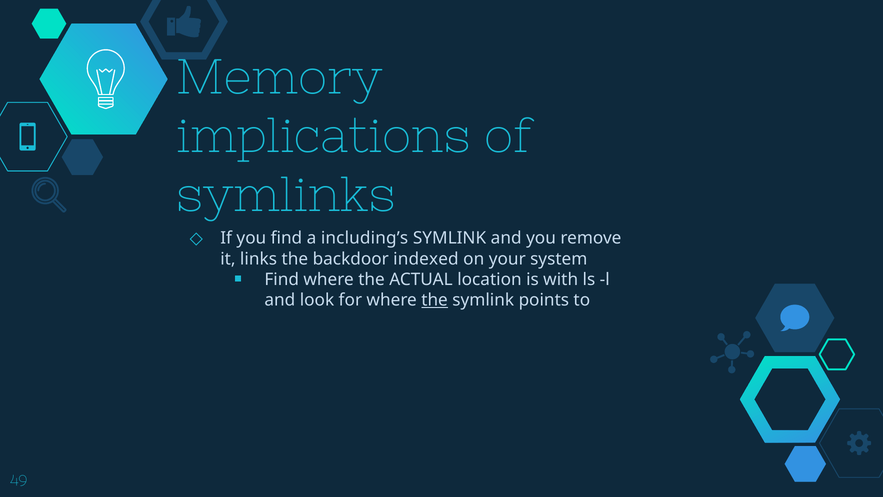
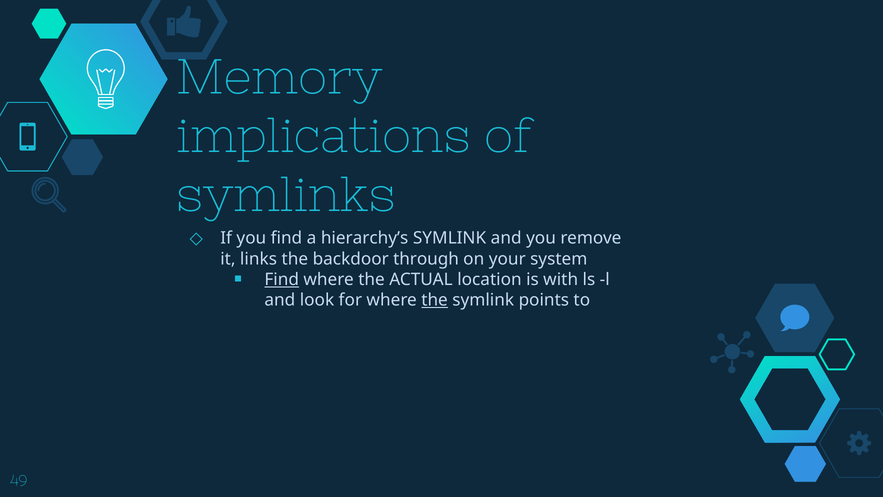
including’s: including’s -> hierarchy’s
indexed: indexed -> through
Find at (282, 279) underline: none -> present
